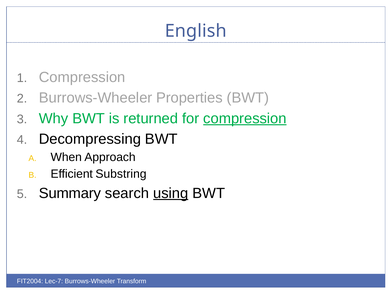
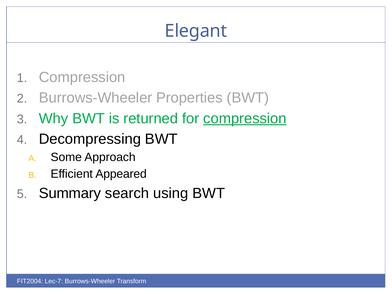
English: English -> Elegant
When: When -> Some
Substring: Substring -> Appeared
using underline: present -> none
